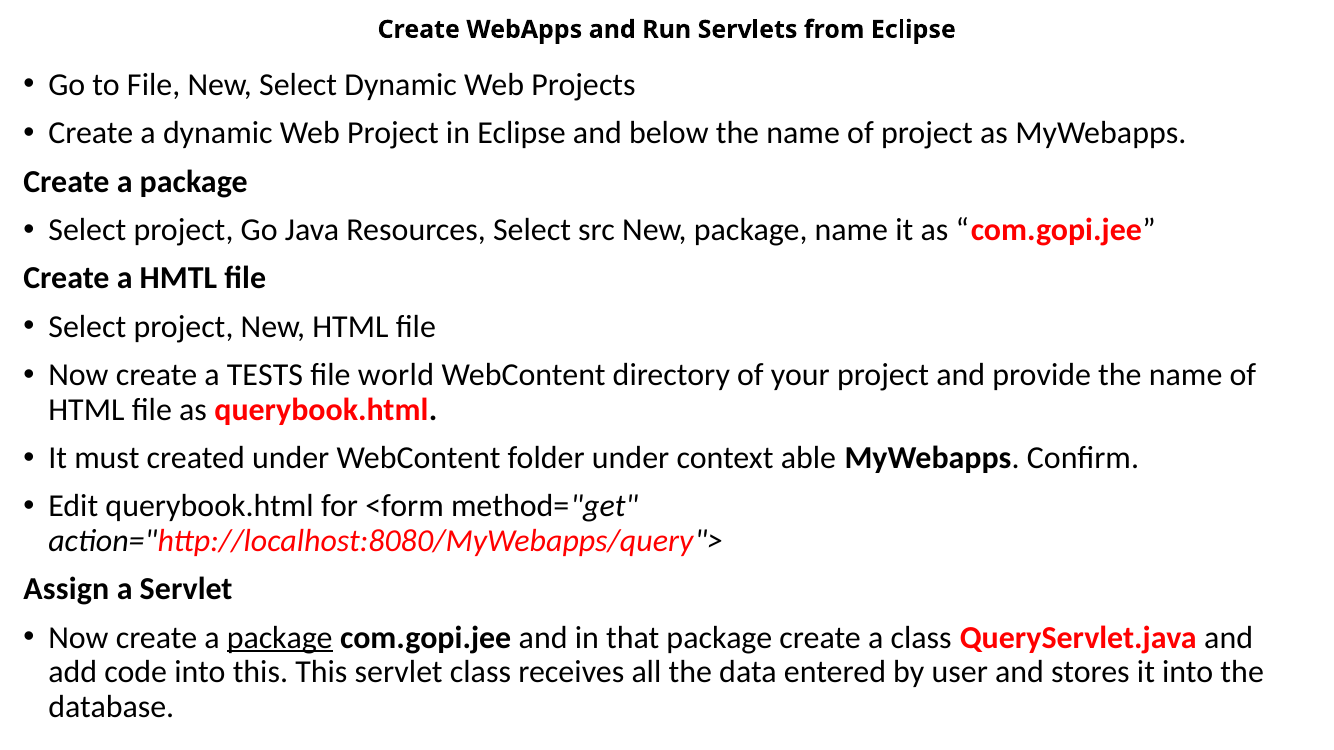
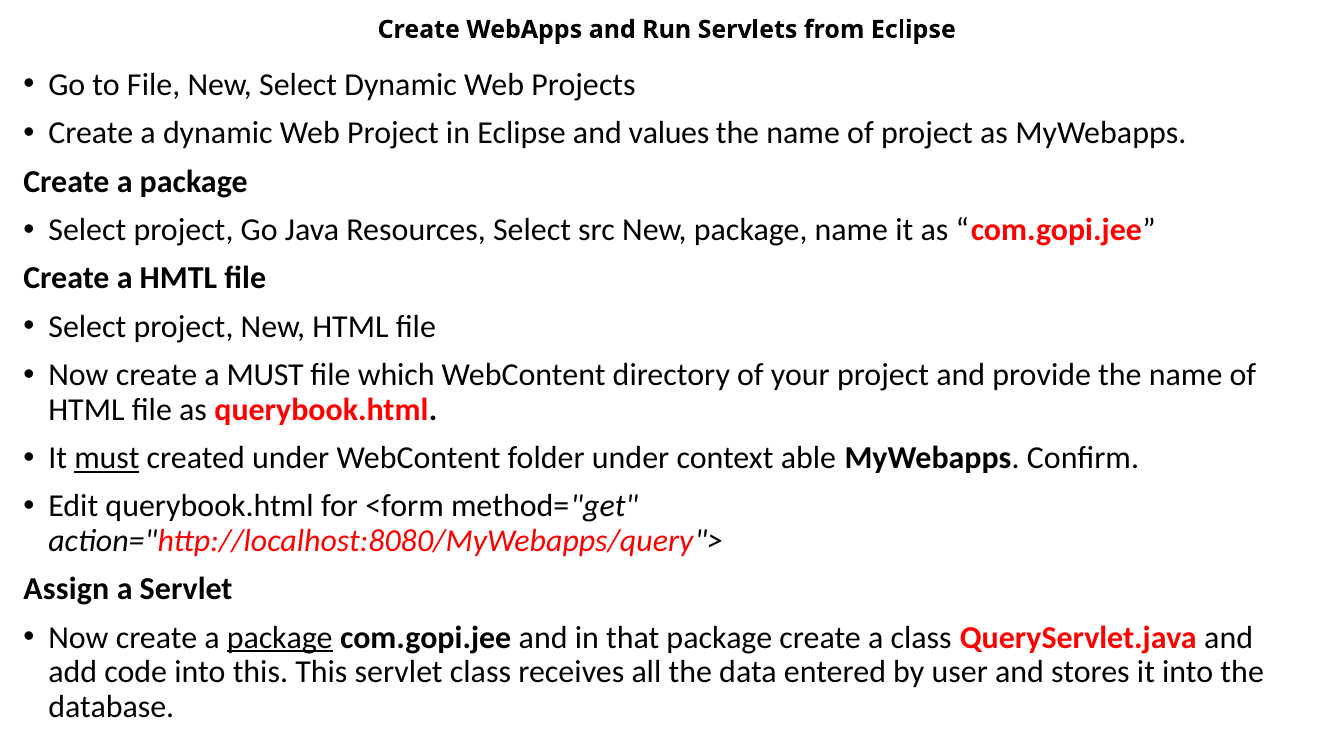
below: below -> values
a TESTS: TESTS -> MUST
world: world -> which
must at (107, 458) underline: none -> present
